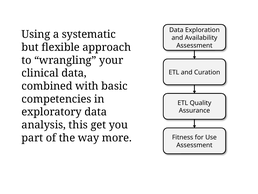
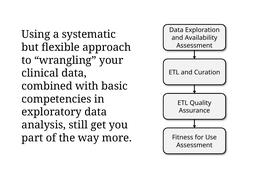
this: this -> still
